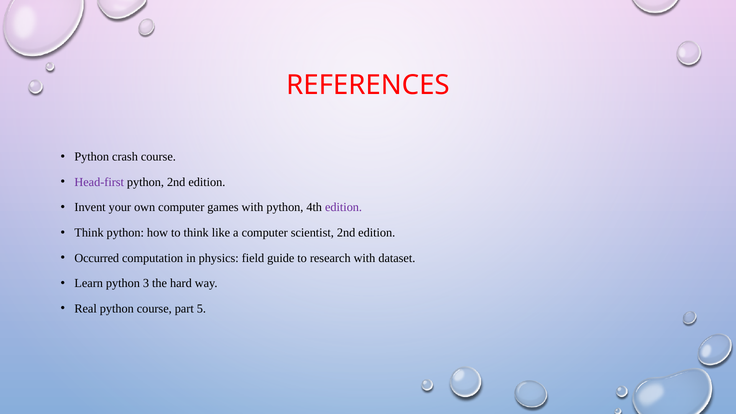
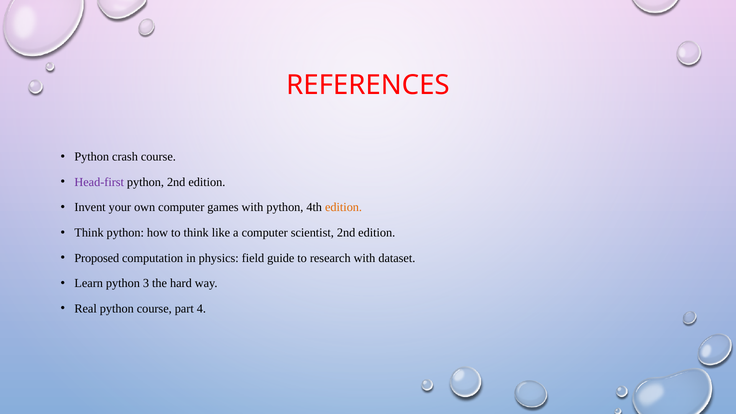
edition at (344, 207) colour: purple -> orange
Occurred: Occurred -> Proposed
5: 5 -> 4
